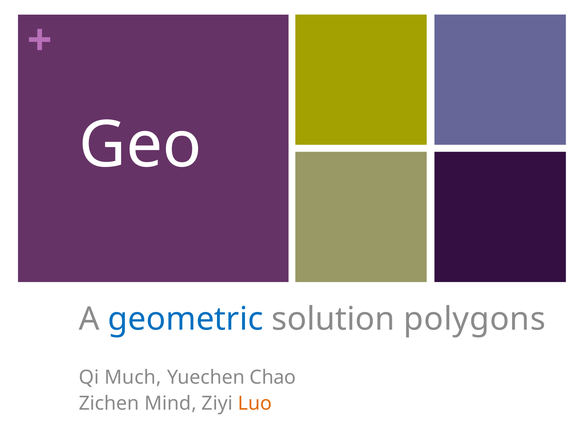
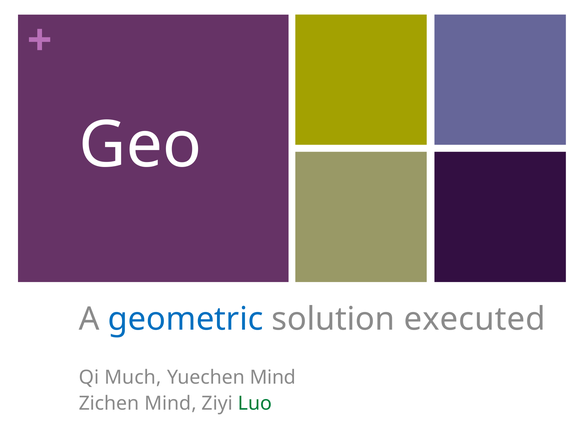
polygons: polygons -> executed
Yuechen Chao: Chao -> Mind
Luo colour: orange -> green
